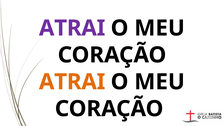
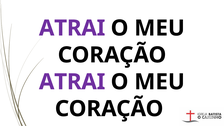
ATRAI at (72, 82) colour: orange -> purple
